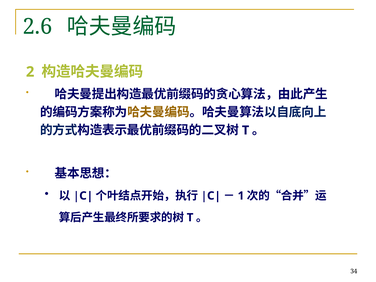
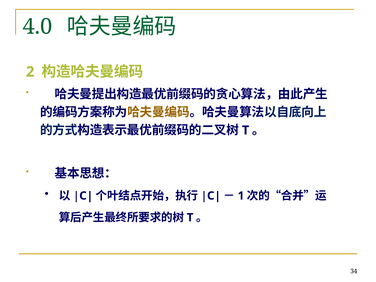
2.6: 2.6 -> 4.0
